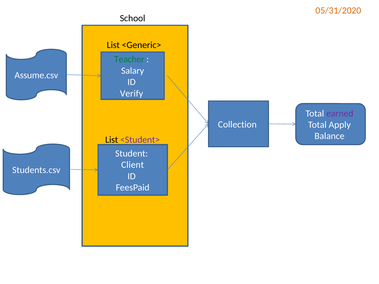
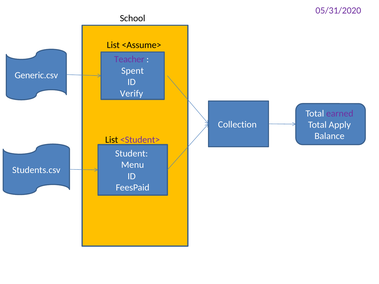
05/31/2020 colour: orange -> purple
<Generic>: <Generic> -> <Assume>
Teacher colour: green -> purple
Salary: Salary -> Spent
Assume.csv: Assume.csv -> Generic.csv
Client: Client -> Menu
